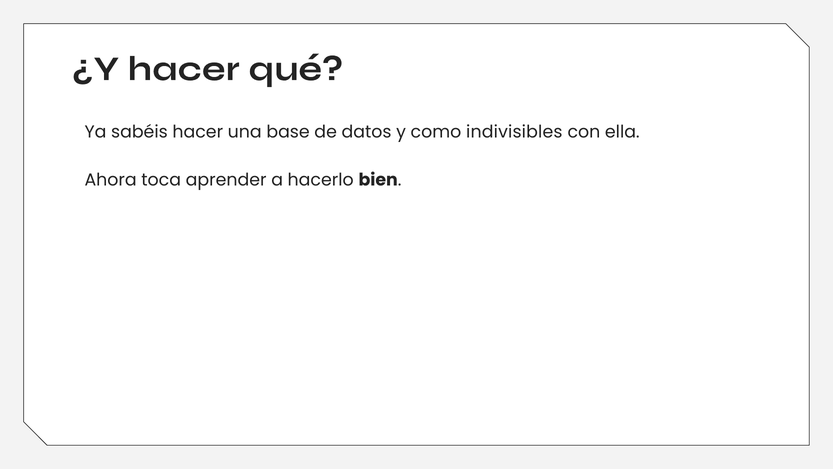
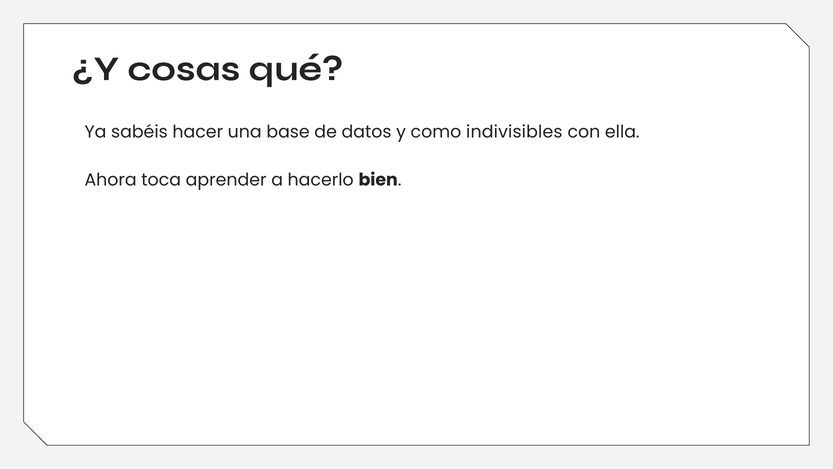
¿Y hacer: hacer -> cosas
